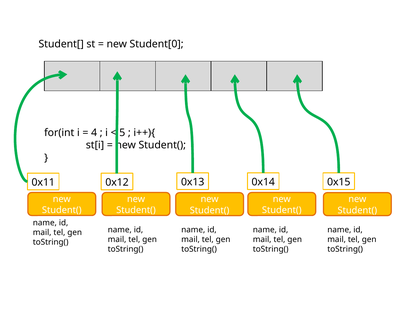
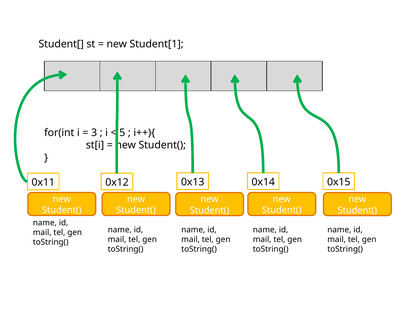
Student[0: Student[0 -> Student[1
4: 4 -> 3
